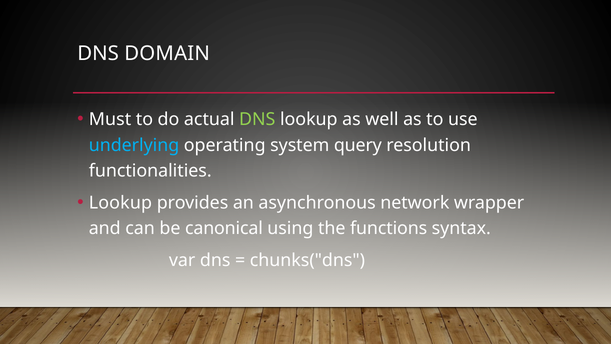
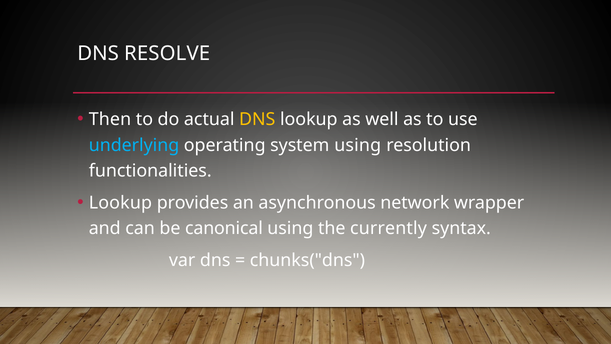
DOMAIN: DOMAIN -> RESOLVE
Must: Must -> Then
DNS at (257, 119) colour: light green -> yellow
system query: query -> using
functions: functions -> currently
